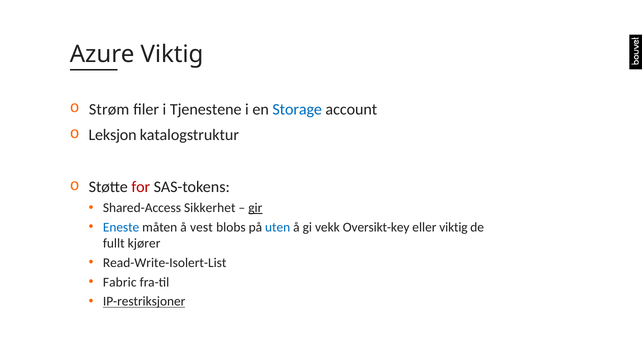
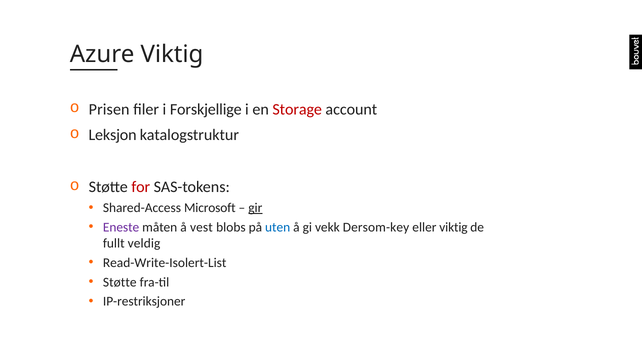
Strøm: Strøm -> Prisen
Tjenestene: Tjenestene -> Forskjellige
Storage colour: blue -> red
Sikkerhet: Sikkerhet -> Microsoft
Eneste colour: blue -> purple
Oversikt-key: Oversikt-key -> Dersom-key
kjører: kjører -> veldig
Fabric at (120, 282): Fabric -> Støtte
IP-restriksjoner underline: present -> none
